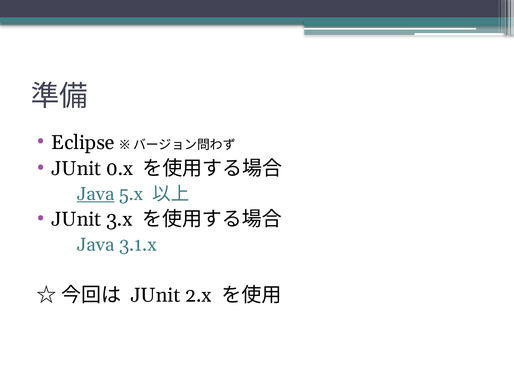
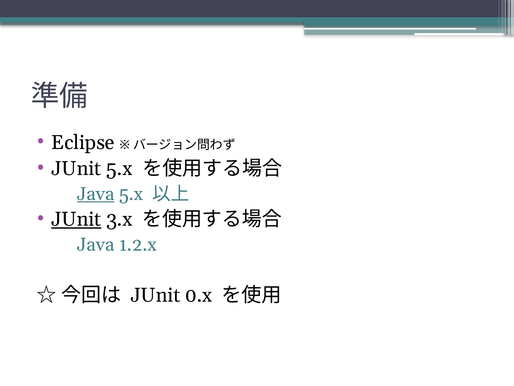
JUnit 0.x: 0.x -> 5.x
JUnit at (76, 219) underline: none -> present
3.1.x: 3.1.x -> 1.2.x
2.x: 2.x -> 0.x
